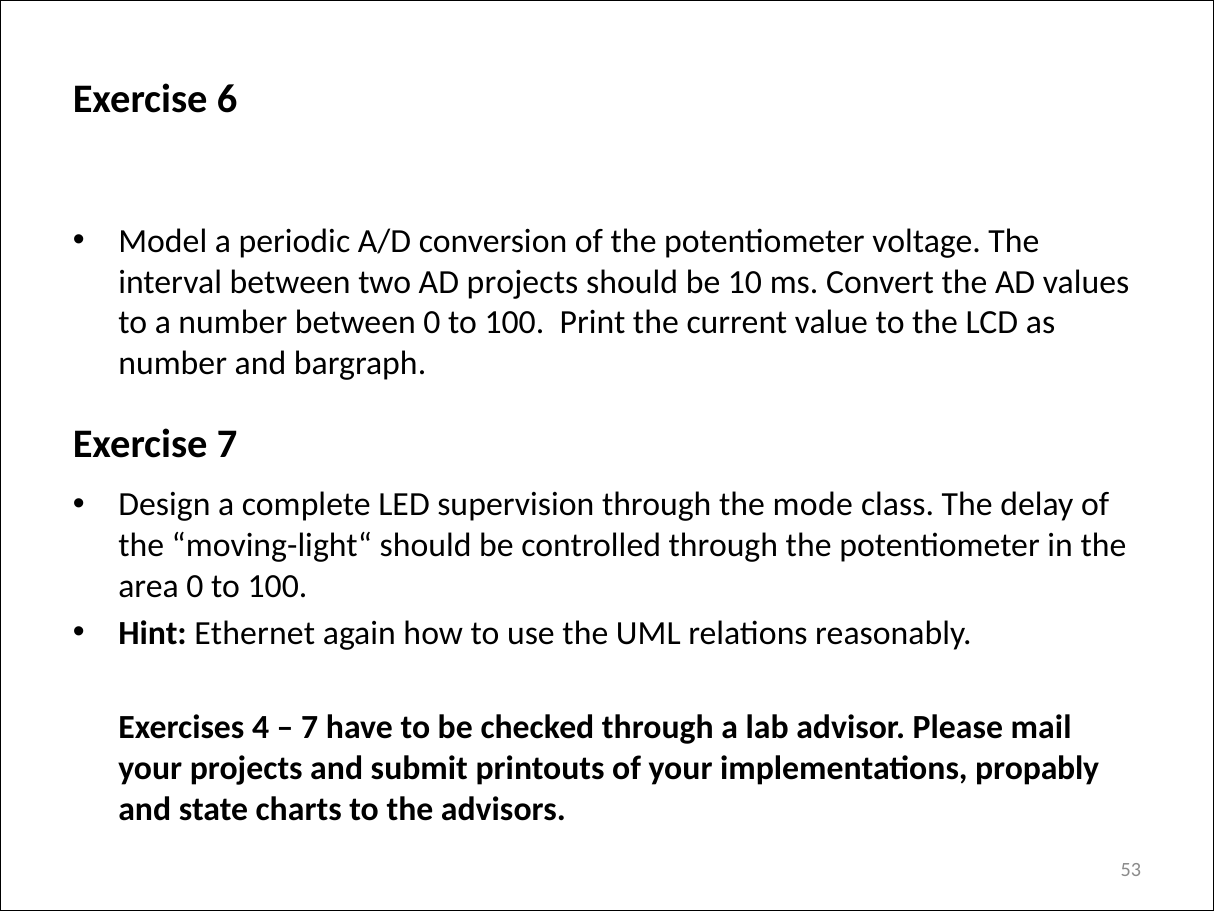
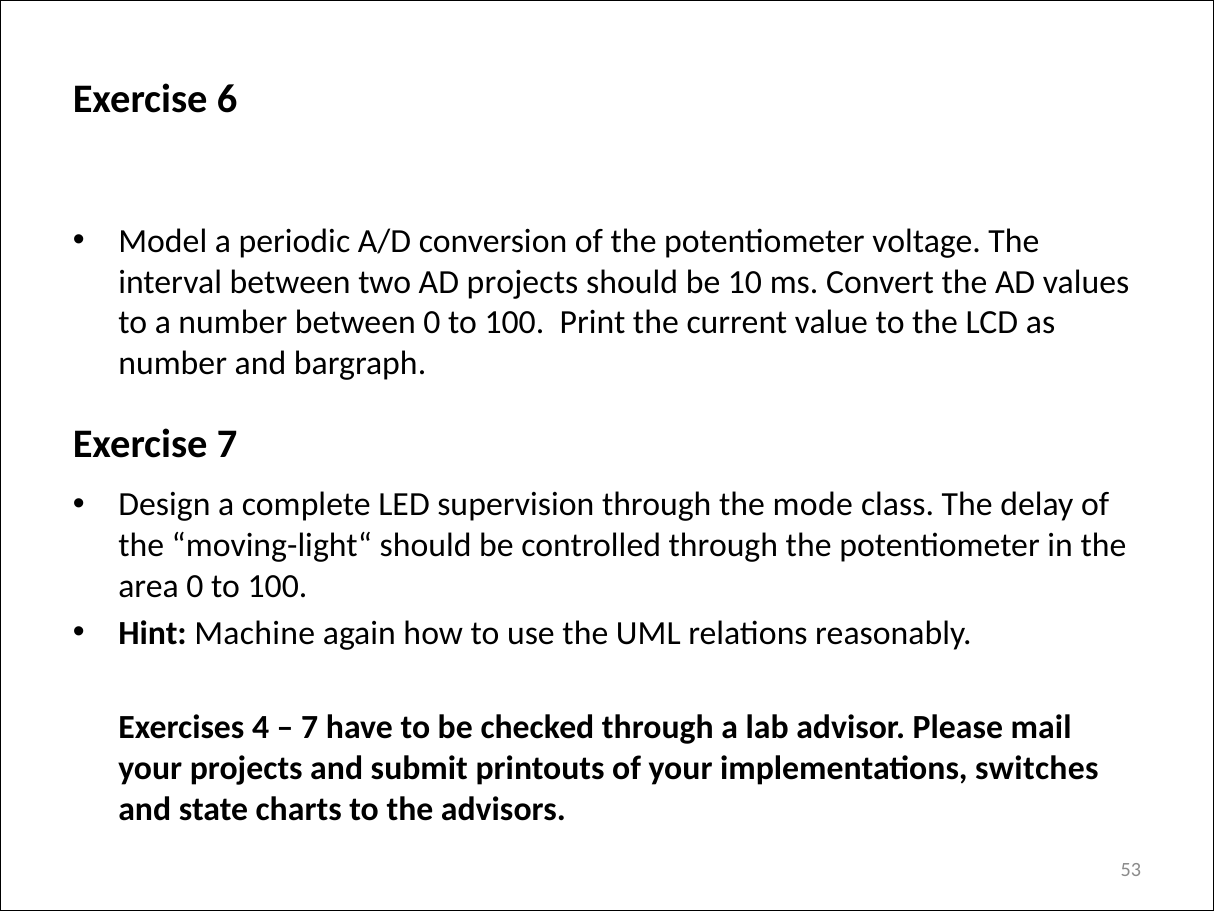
Ethernet: Ethernet -> Machine
propably: propably -> switches
